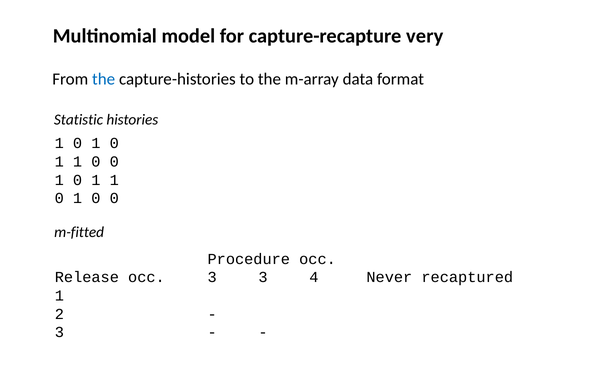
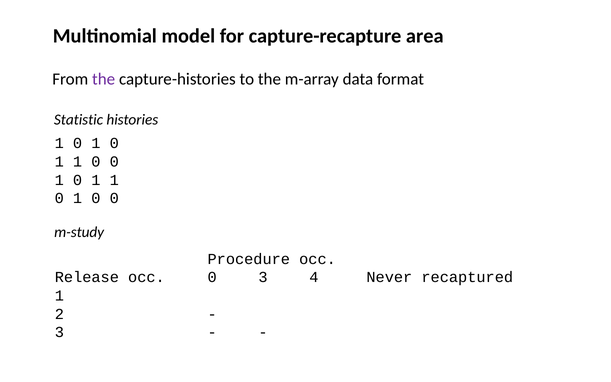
very: very -> area
the at (104, 79) colour: blue -> purple
m-fitted: m-fitted -> m-study
occ 3: 3 -> 0
